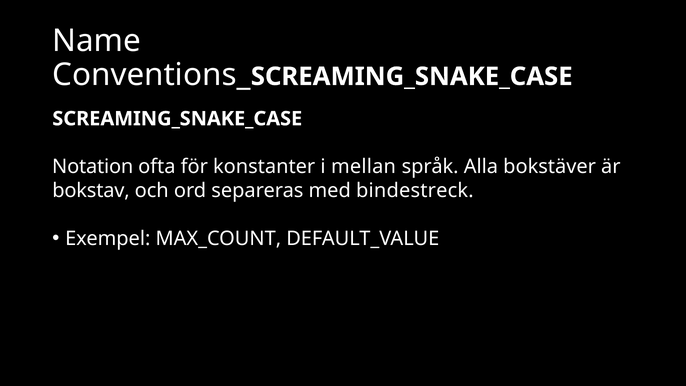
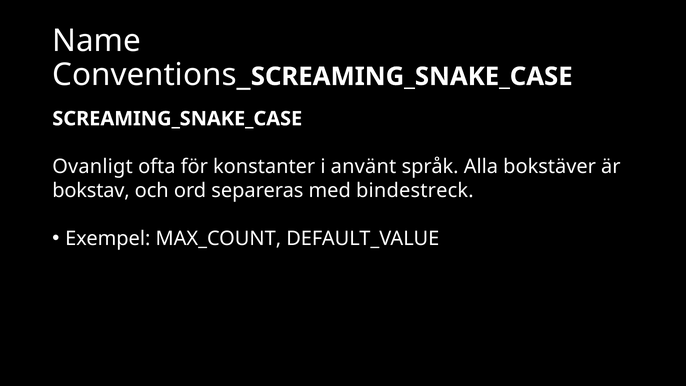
Notation: Notation -> Ovanligt
mellan: mellan -> använt
